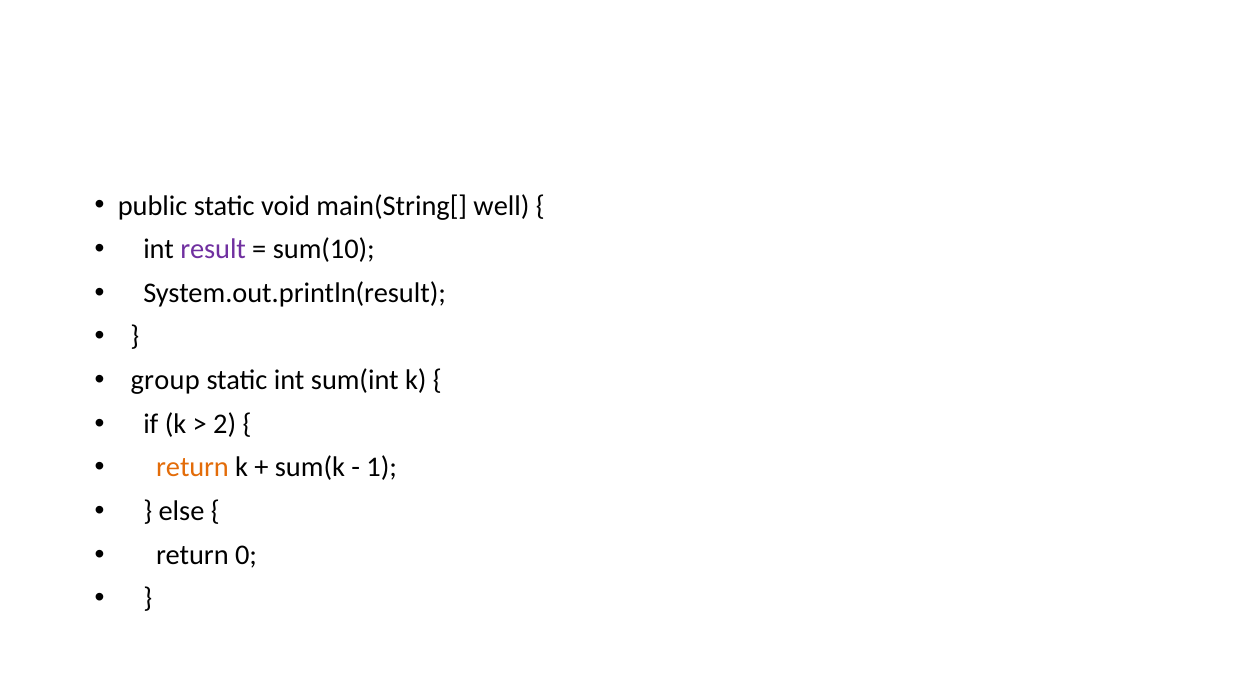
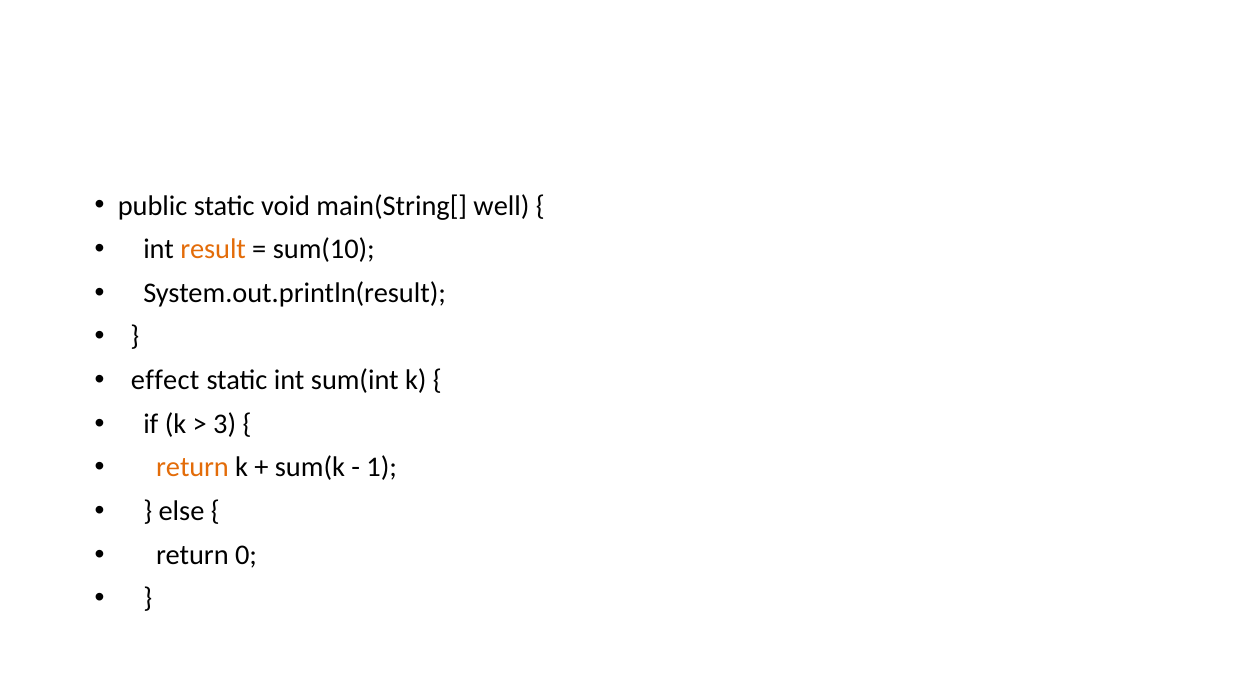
result colour: purple -> orange
group: group -> effect
2: 2 -> 3
